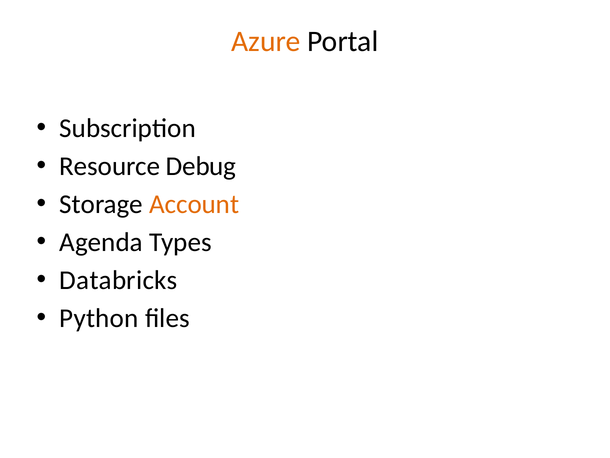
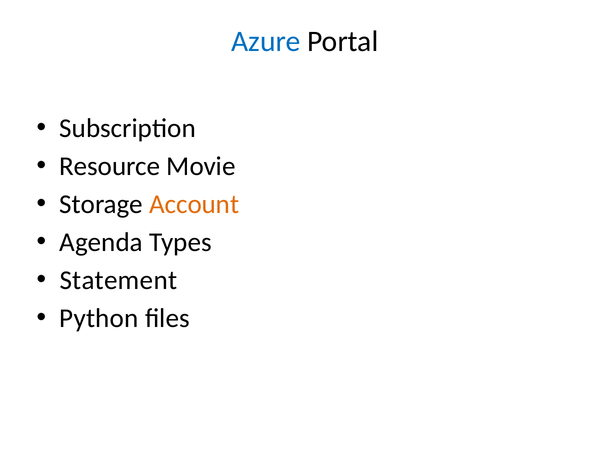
Azure colour: orange -> blue
Debug: Debug -> Movie
Databricks: Databricks -> Statement
